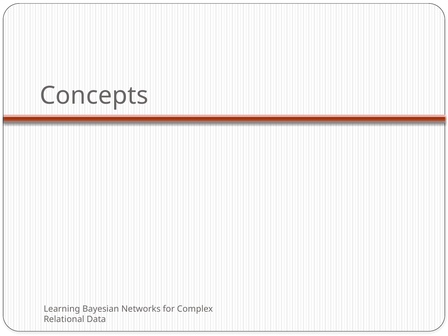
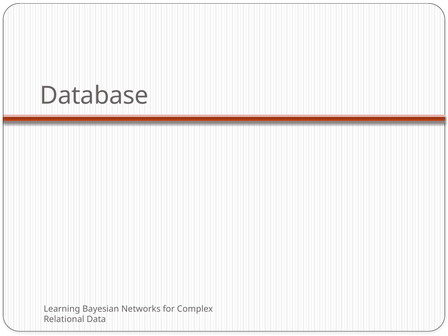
Concepts: Concepts -> Database
